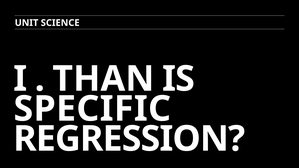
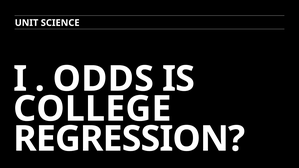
THAN: THAN -> ODDS
SPECIFIC: SPECIFIC -> COLLEGE
